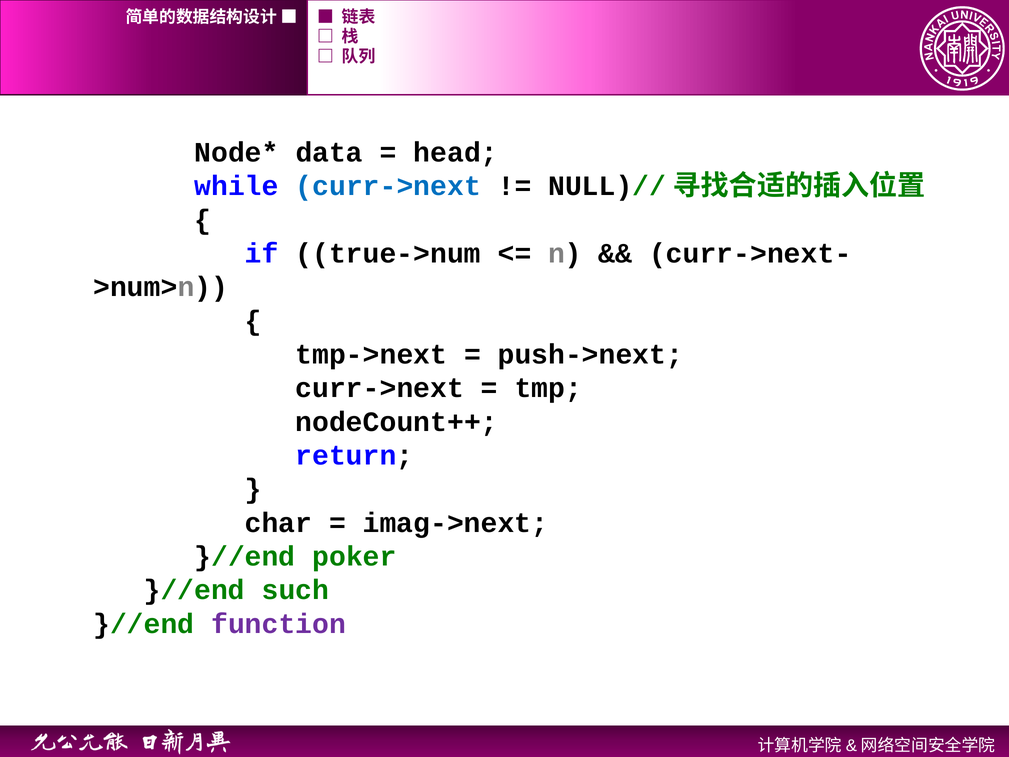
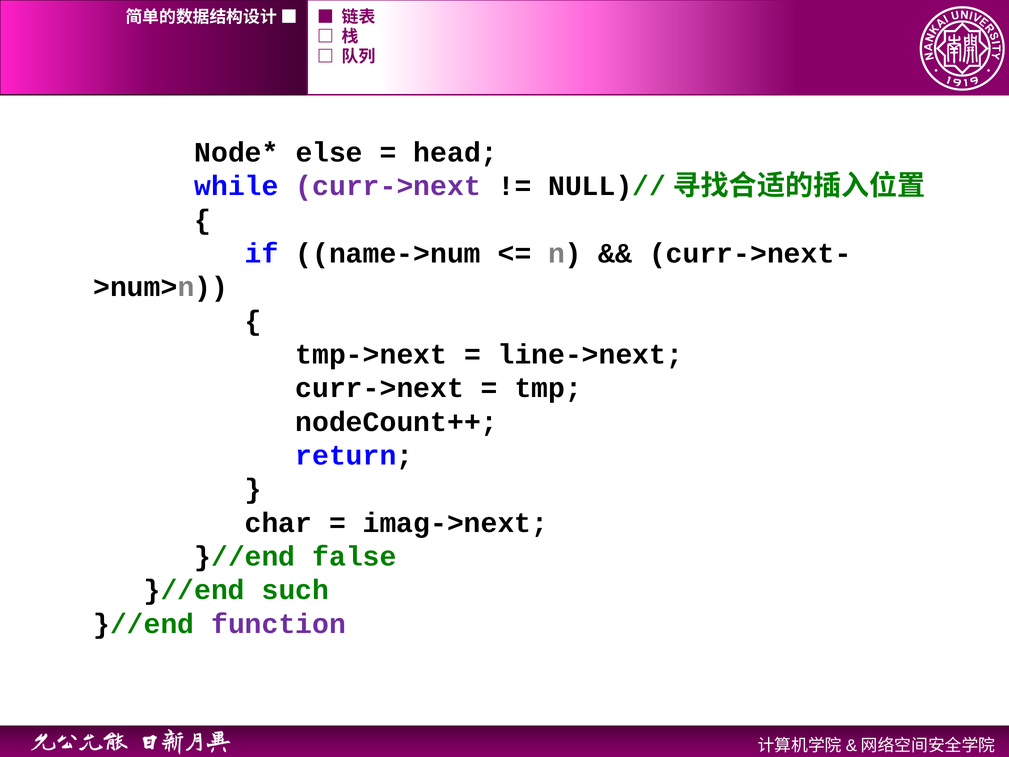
data: data -> else
curr->next at (388, 186) colour: blue -> purple
true->num: true->num -> name->num
push->next: push->next -> line->next
poker: poker -> false
